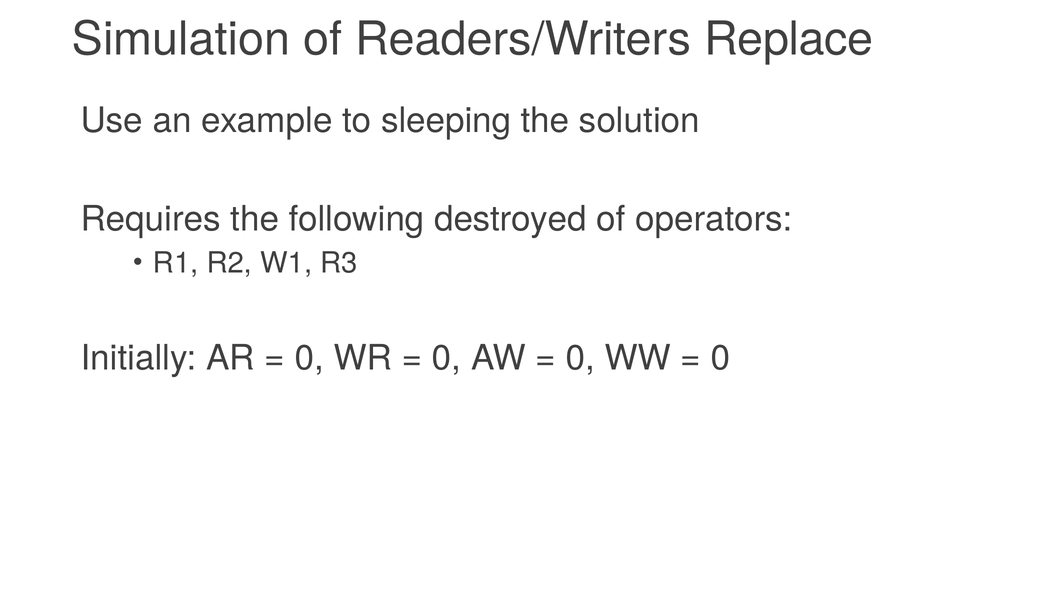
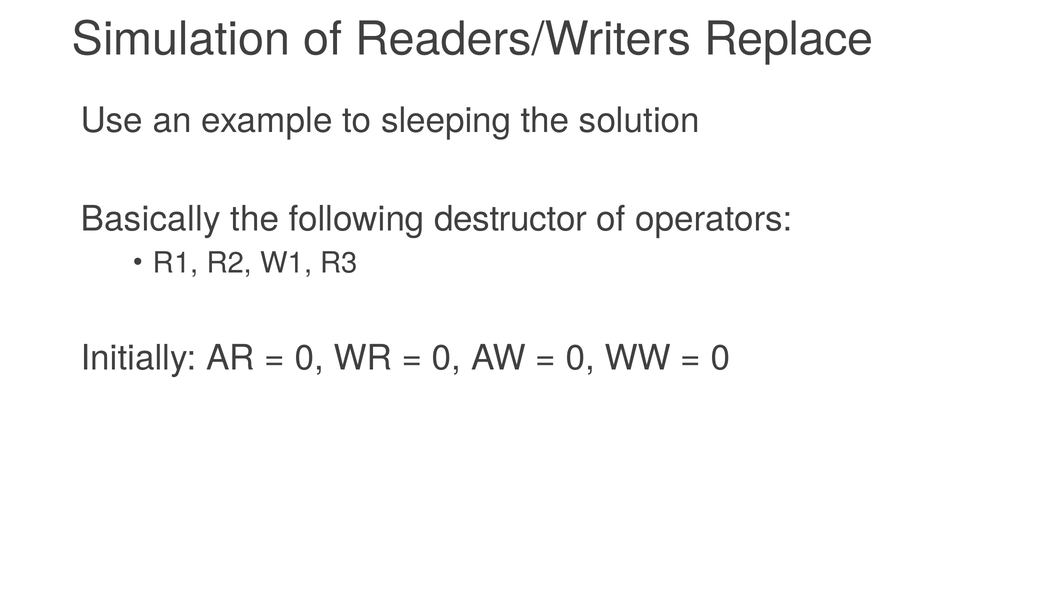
Requires: Requires -> Basically
destroyed: destroyed -> destructor
